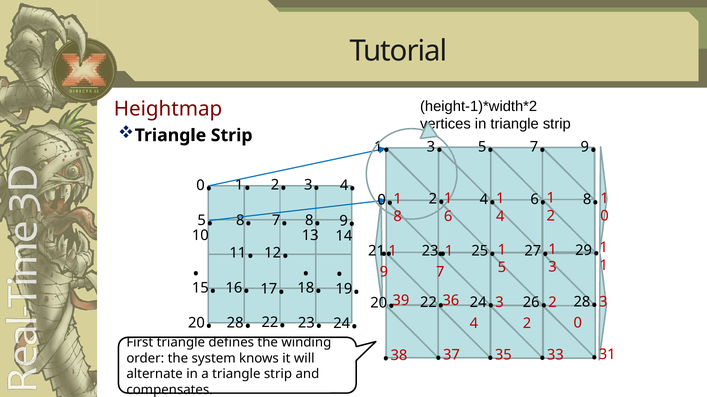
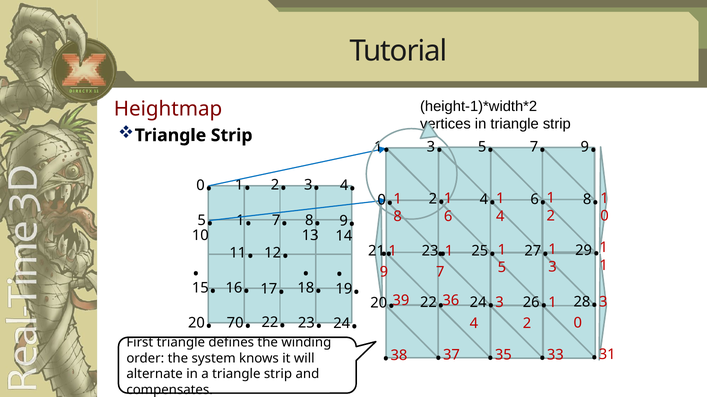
8 at (240, 221): 8 -> 1
2 at (553, 303): 2 -> 1
28 at (235, 323): 28 -> 70
